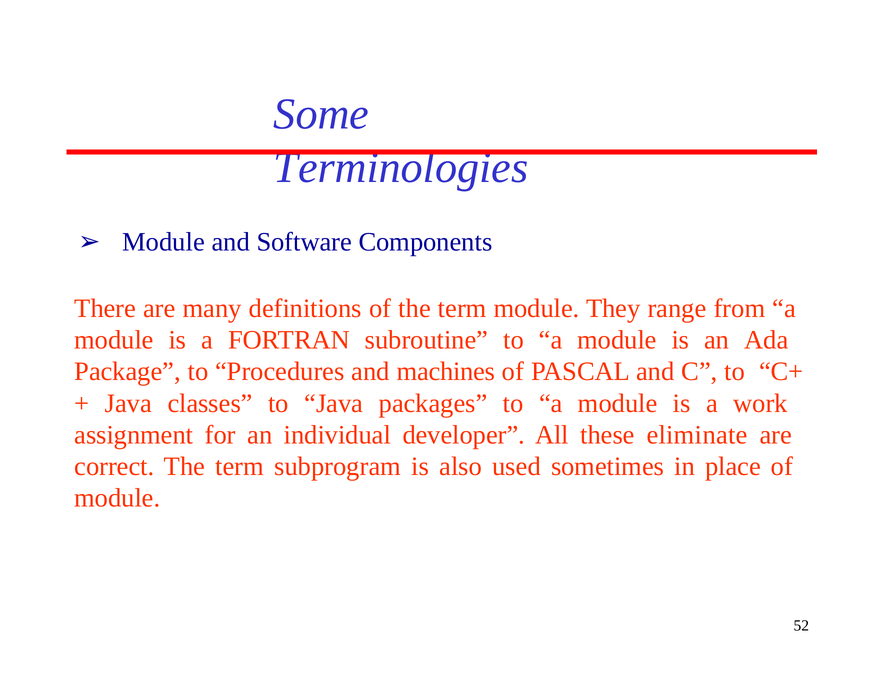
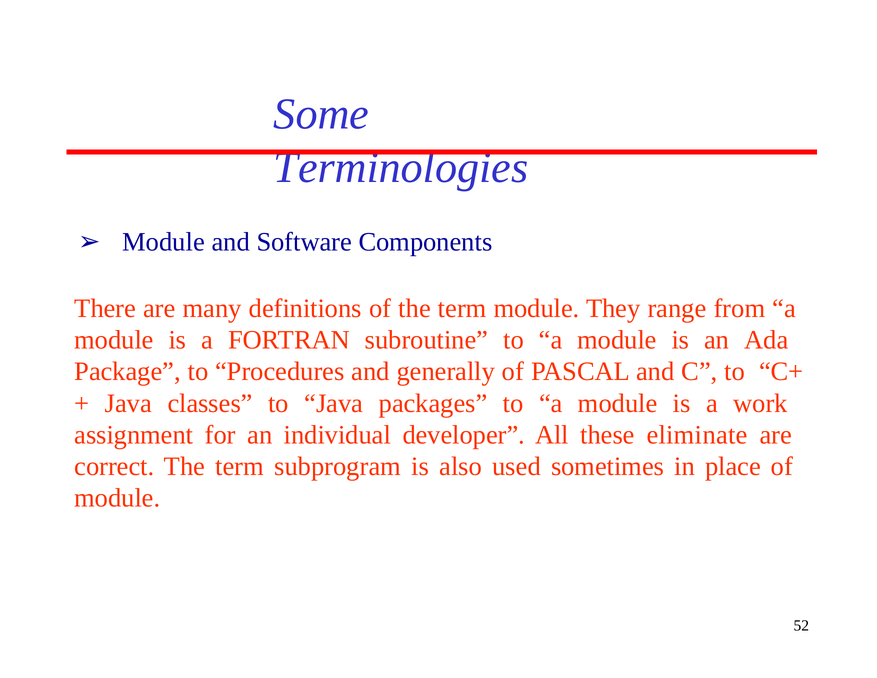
machines: machines -> generally
